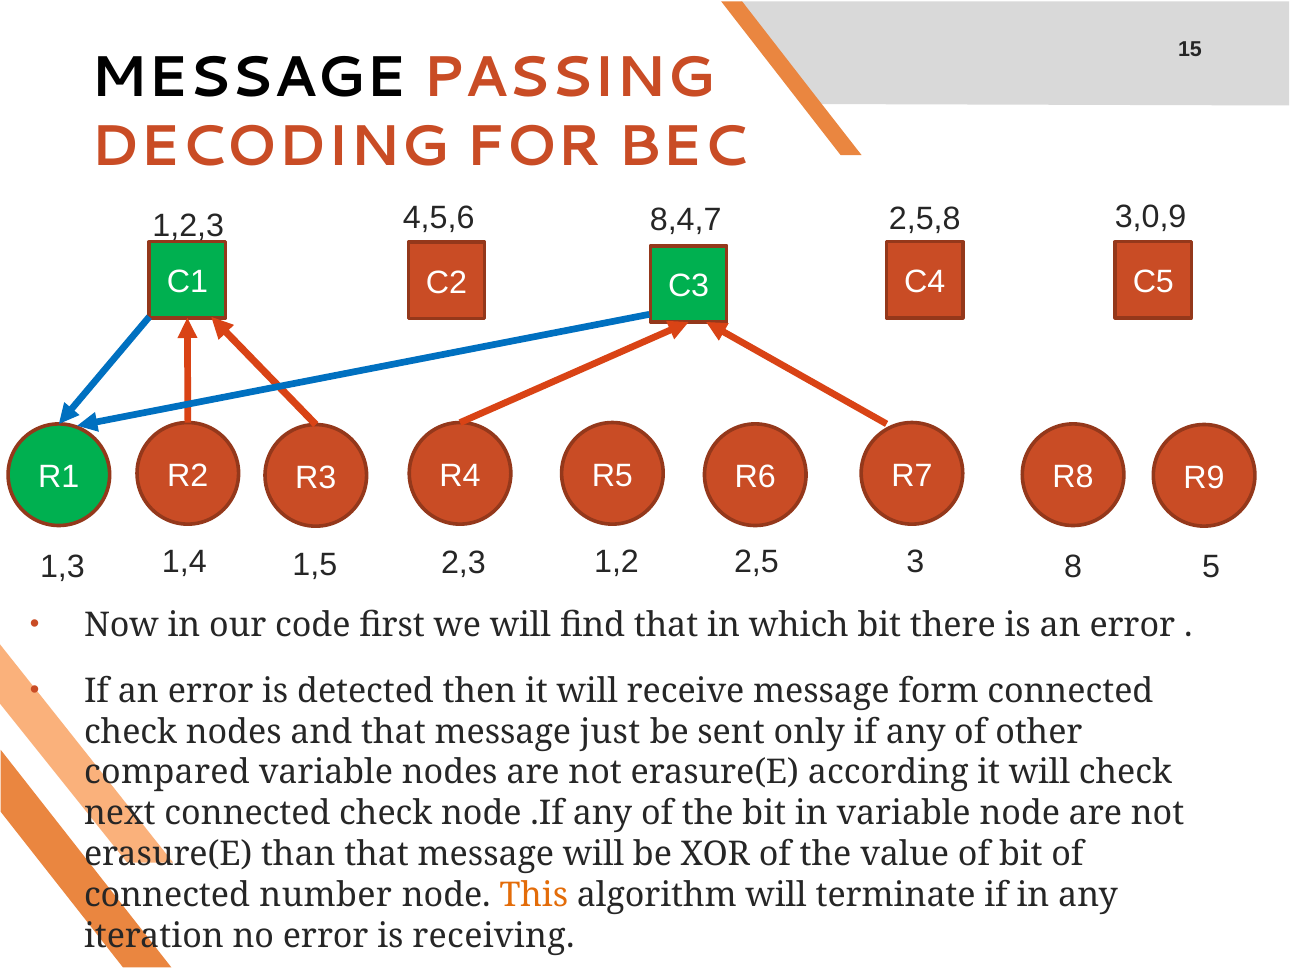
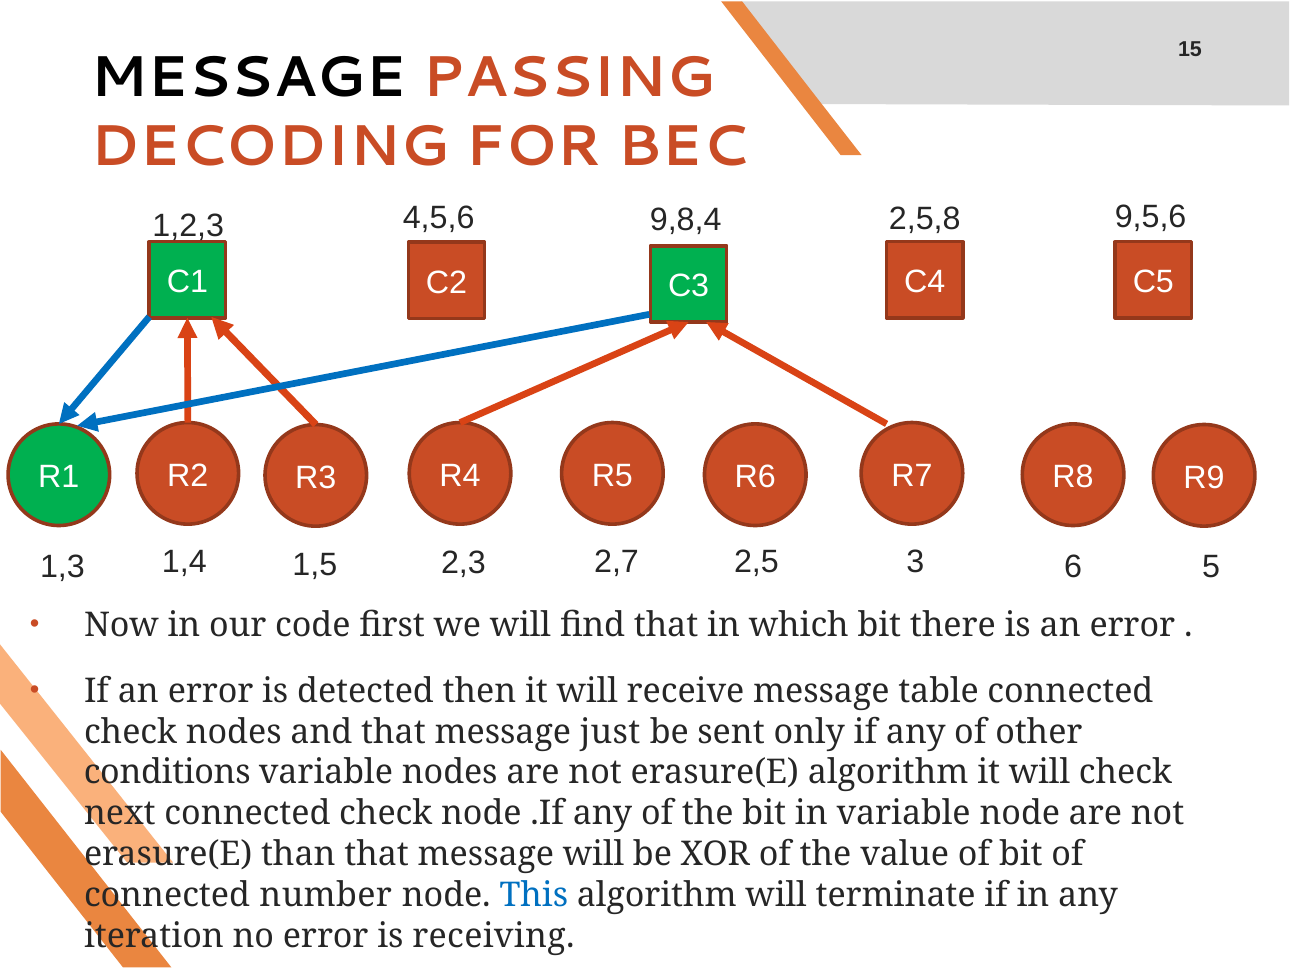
3,0,9: 3,0,9 -> 9,5,6
8,4,7: 8,4,7 -> 9,8,4
1,2: 1,2 -> 2,7
8: 8 -> 6
form: form -> table
compared: compared -> conditions
erasure(E according: according -> algorithm
This colour: orange -> blue
